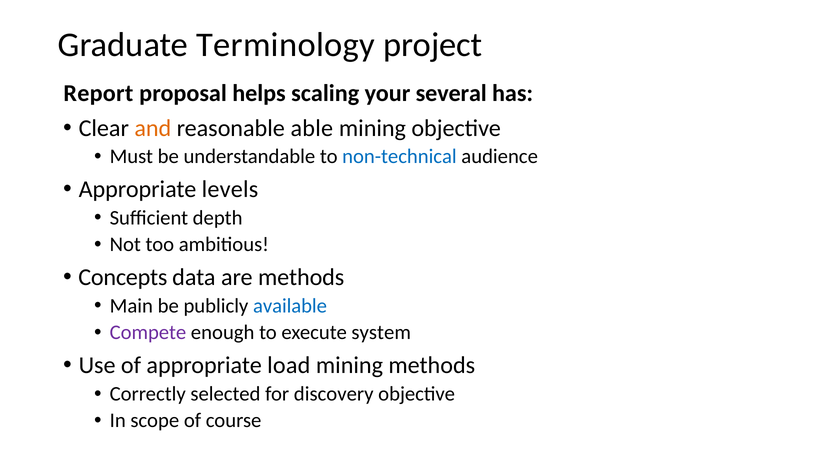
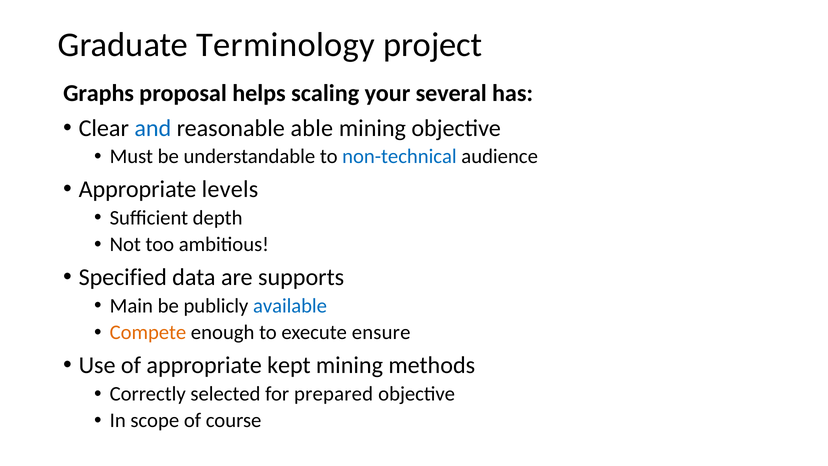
Report: Report -> Graphs
and colour: orange -> blue
Concepts: Concepts -> Specified
are methods: methods -> supports
Compete colour: purple -> orange
system: system -> ensure
load: load -> kept
discovery: discovery -> prepared
